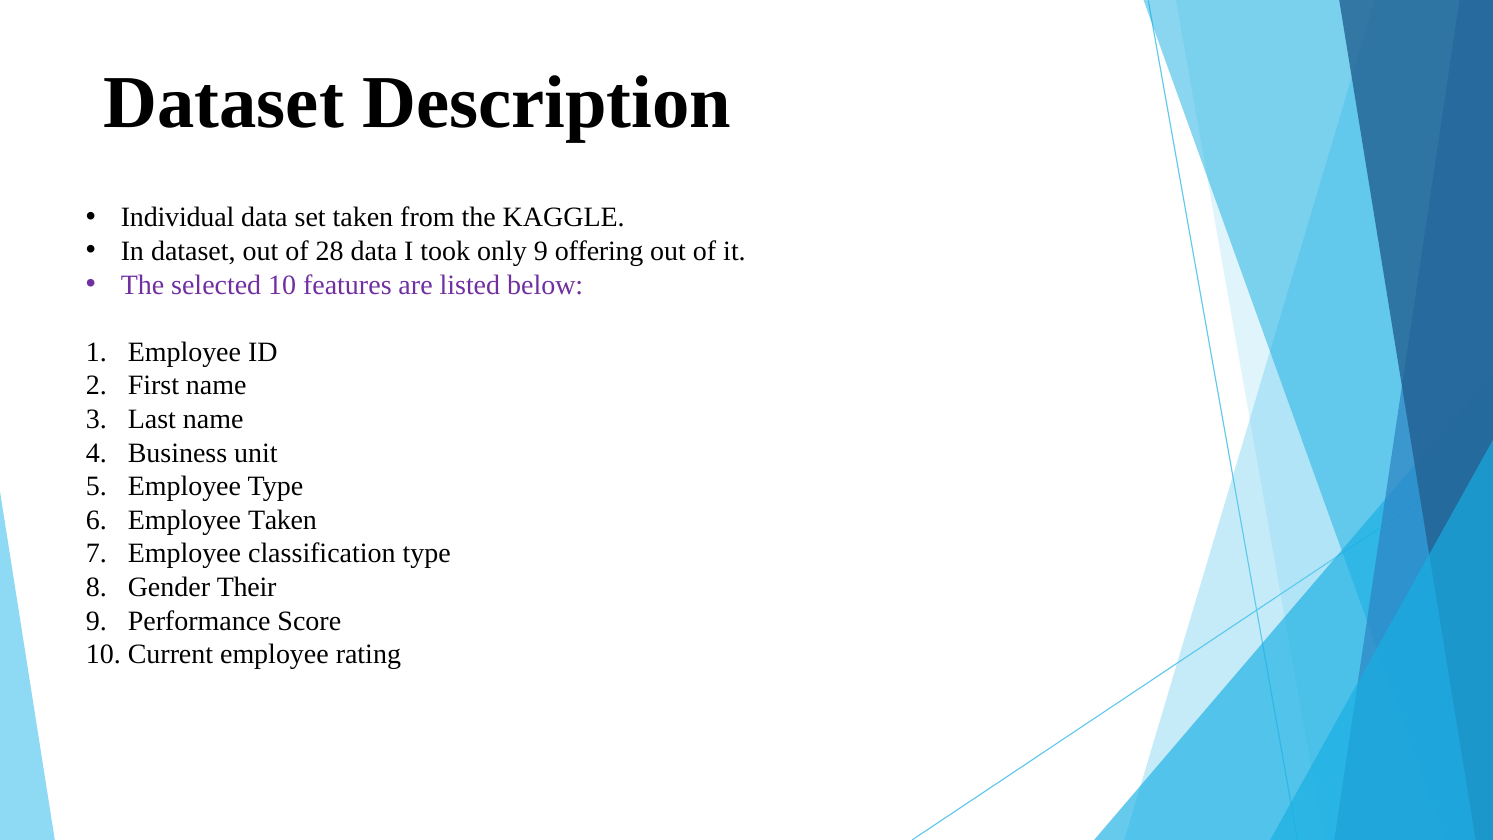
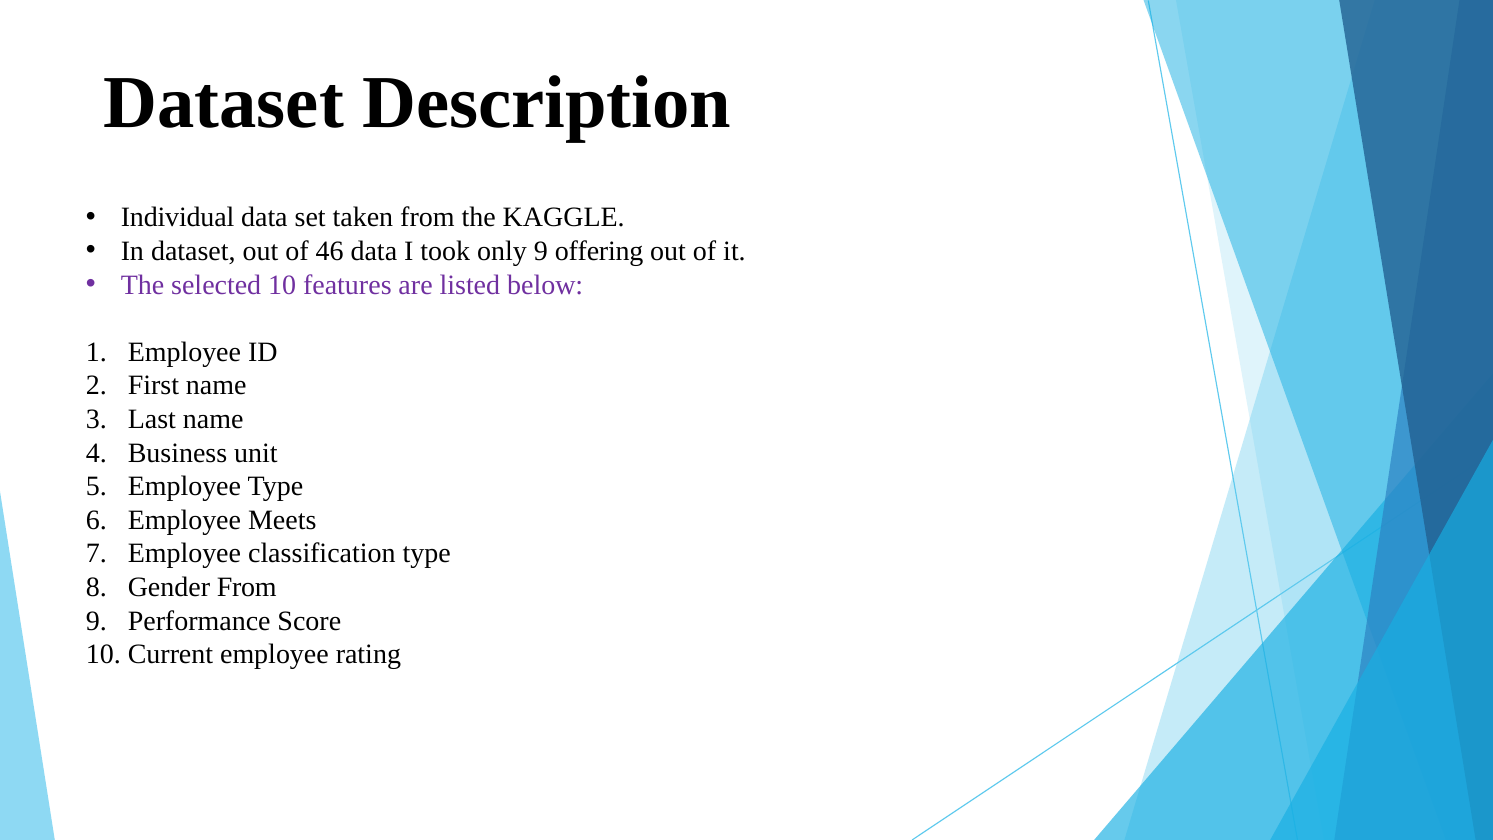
28: 28 -> 46
Employee Taken: Taken -> Meets
Gender Their: Their -> From
